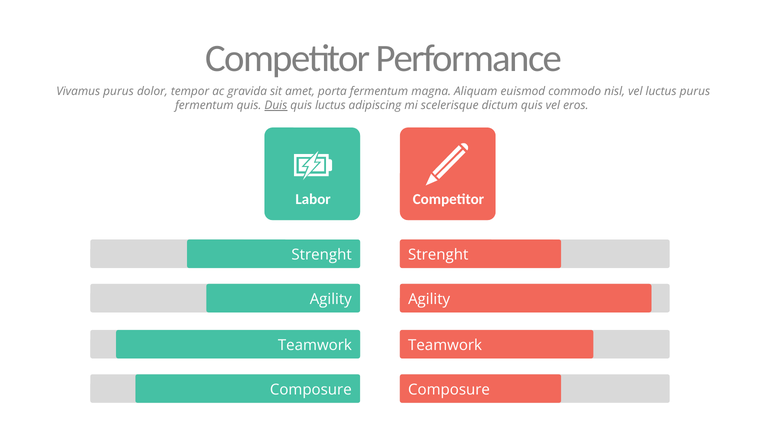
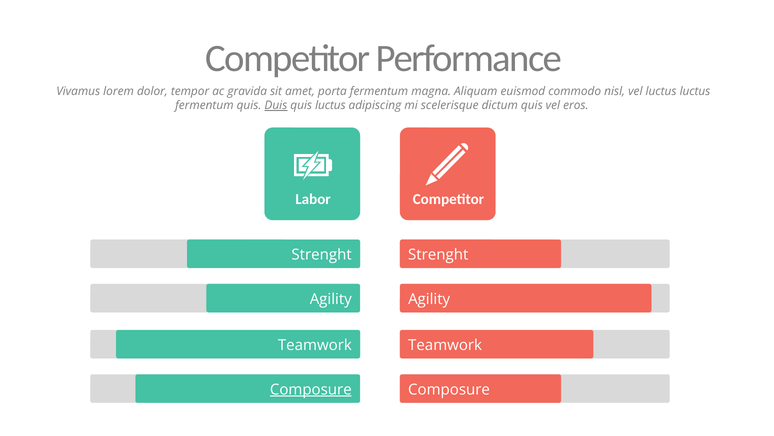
Vivamus purus: purus -> lorem
luctus purus: purus -> luctus
Composure at (311, 389) underline: none -> present
